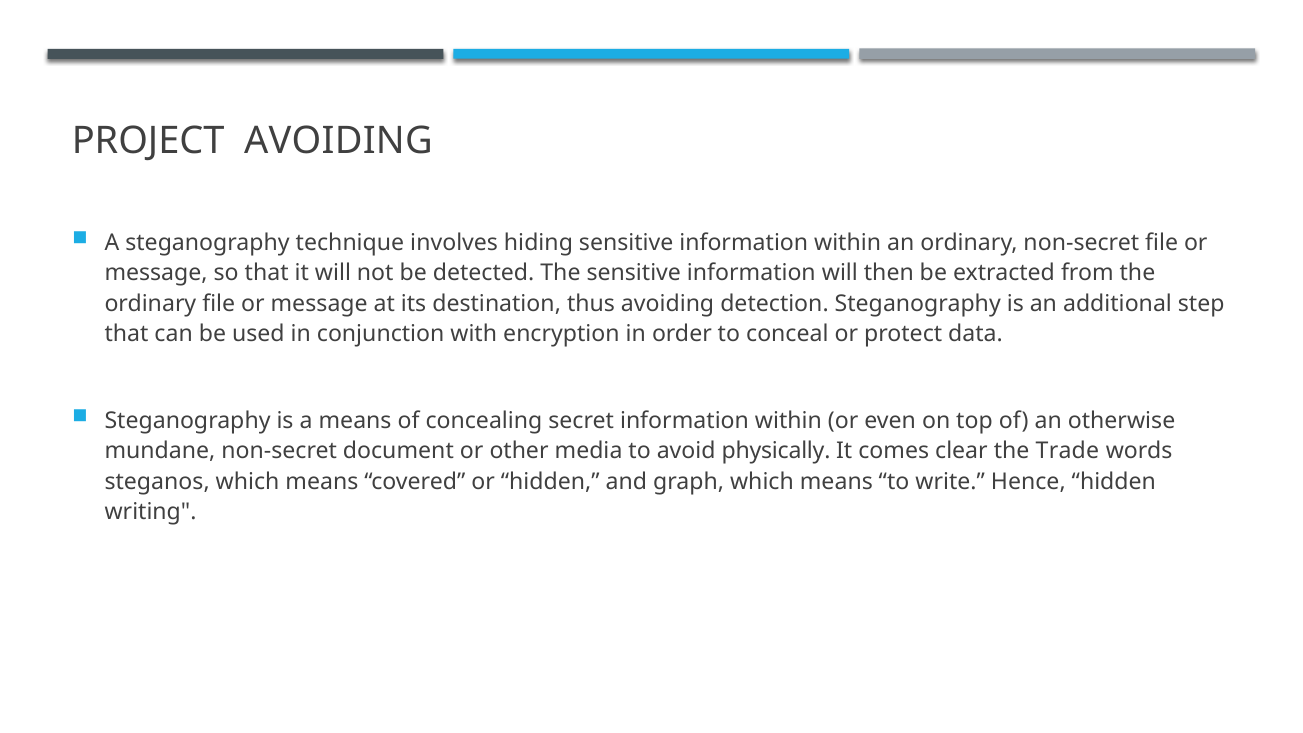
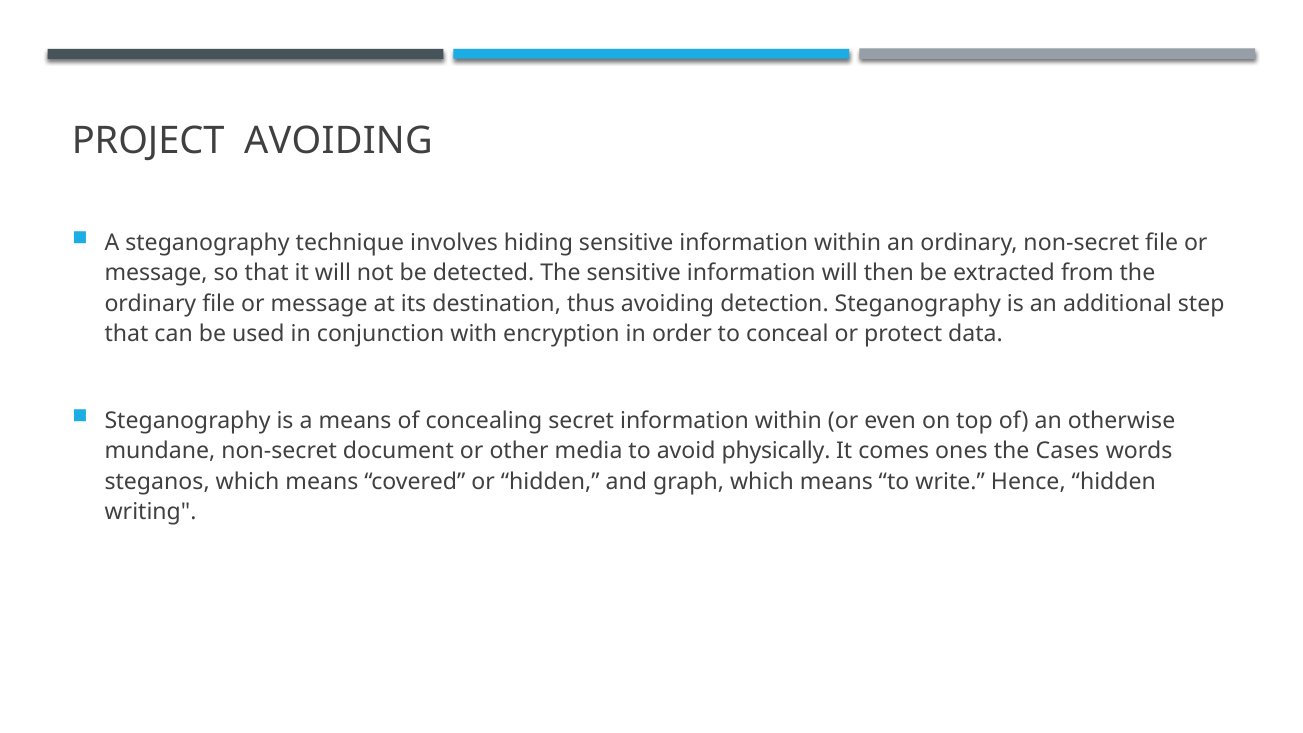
clear: clear -> ones
Trade: Trade -> Cases
